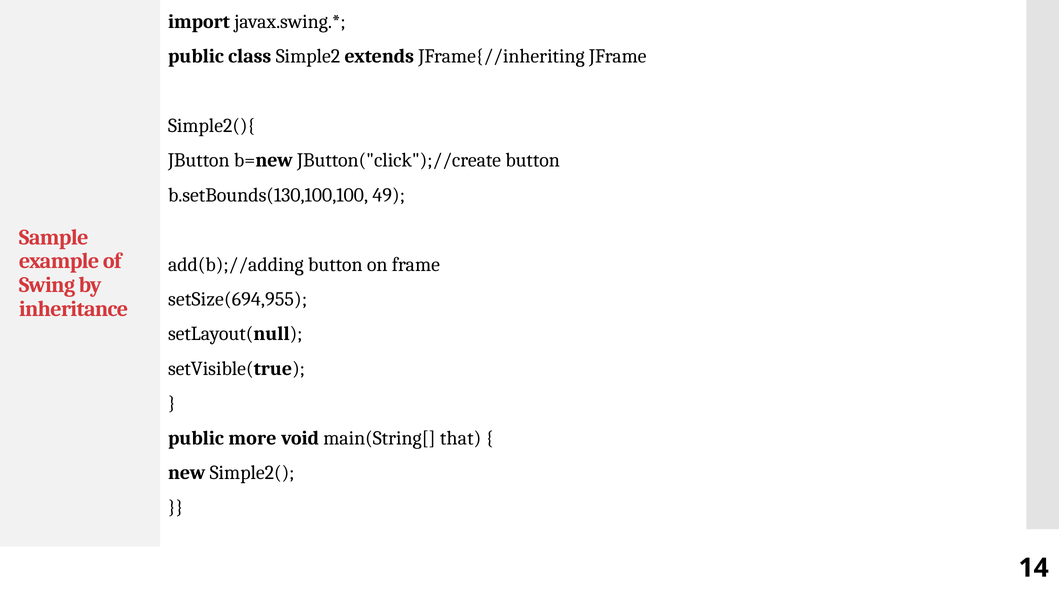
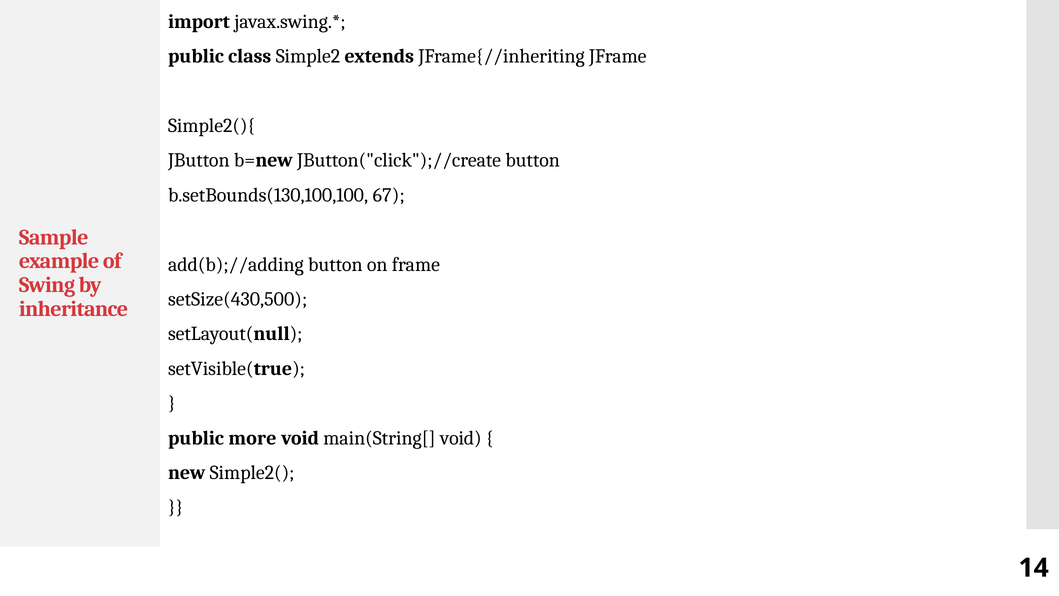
49: 49 -> 67
setSize(694,955: setSize(694,955 -> setSize(430,500
main(String[ that: that -> void
